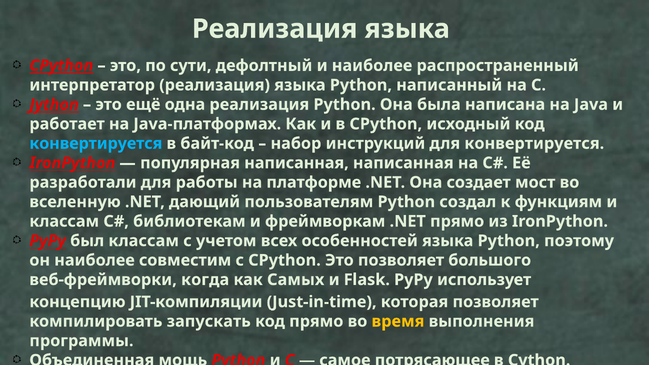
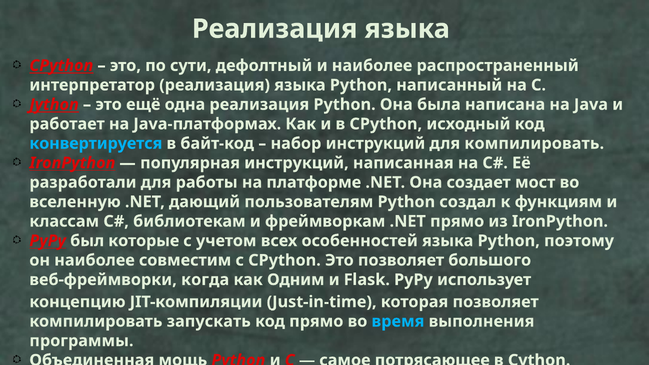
для конвертируется: конвертируется -> компилировать
популярная написанная: написанная -> инструкций
был классам: классам -> которые
Самых: Самых -> Одним
время colour: yellow -> light blue
